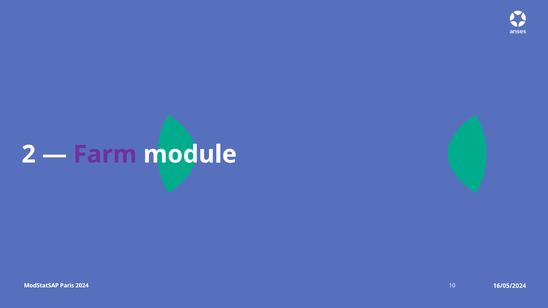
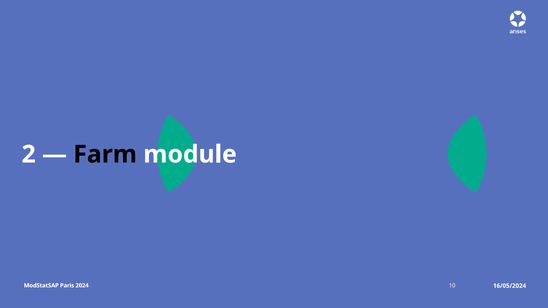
Farm colour: purple -> black
